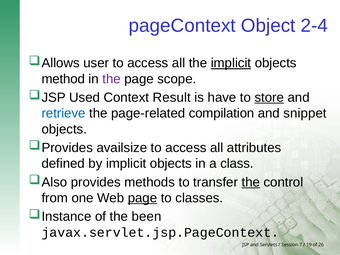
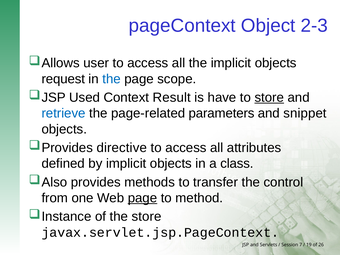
2-4: 2-4 -> 2-3
implicit at (231, 63) underline: present -> none
method: method -> request
the at (112, 79) colour: purple -> blue
compilation: compilation -> parameters
availsize: availsize -> directive
the at (251, 182) underline: present -> none
classes: classes -> method
the been: been -> store
